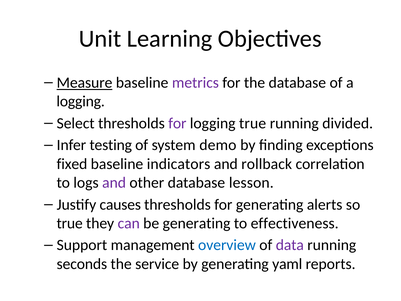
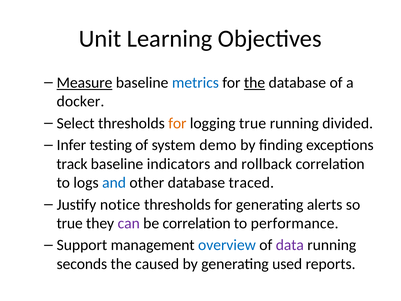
metrics colour: purple -> blue
the at (255, 83) underline: none -> present
logging at (81, 101): logging -> docker
for at (177, 123) colour: purple -> orange
fixed: fixed -> track
and at (114, 183) colour: purple -> blue
lesson: lesson -> traced
causes: causes -> notice
be generating: generating -> correlation
effectiveness: effectiveness -> performance
service: service -> caused
yaml: yaml -> used
